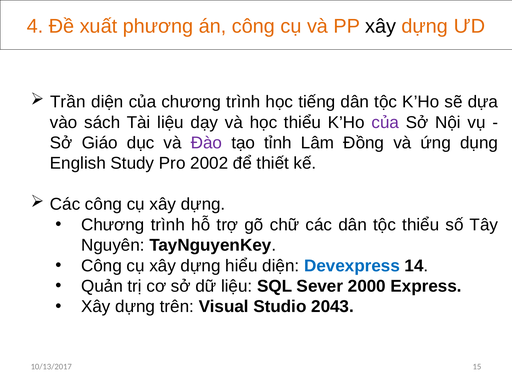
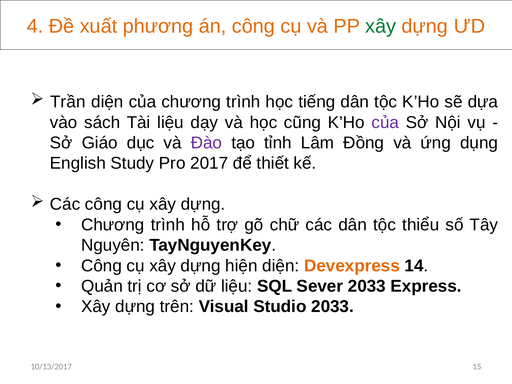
xây at (381, 26) colour: black -> green
học thiểu: thiểu -> cũng
2002: 2002 -> 2017
hiểu: hiểu -> hiện
Devexpress colour: blue -> orange
Sever 2000: 2000 -> 2033
Studio 2043: 2043 -> 2033
